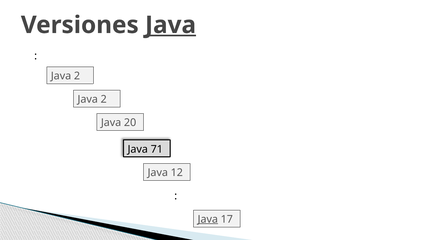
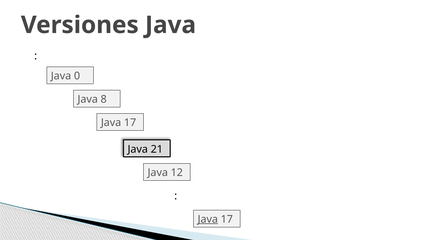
Java at (171, 25) underline: present -> none
2 at (77, 76): 2 -> 0
2 at (104, 99): 2 -> 8
20 at (130, 123): 20 -> 17
71: 71 -> 21
